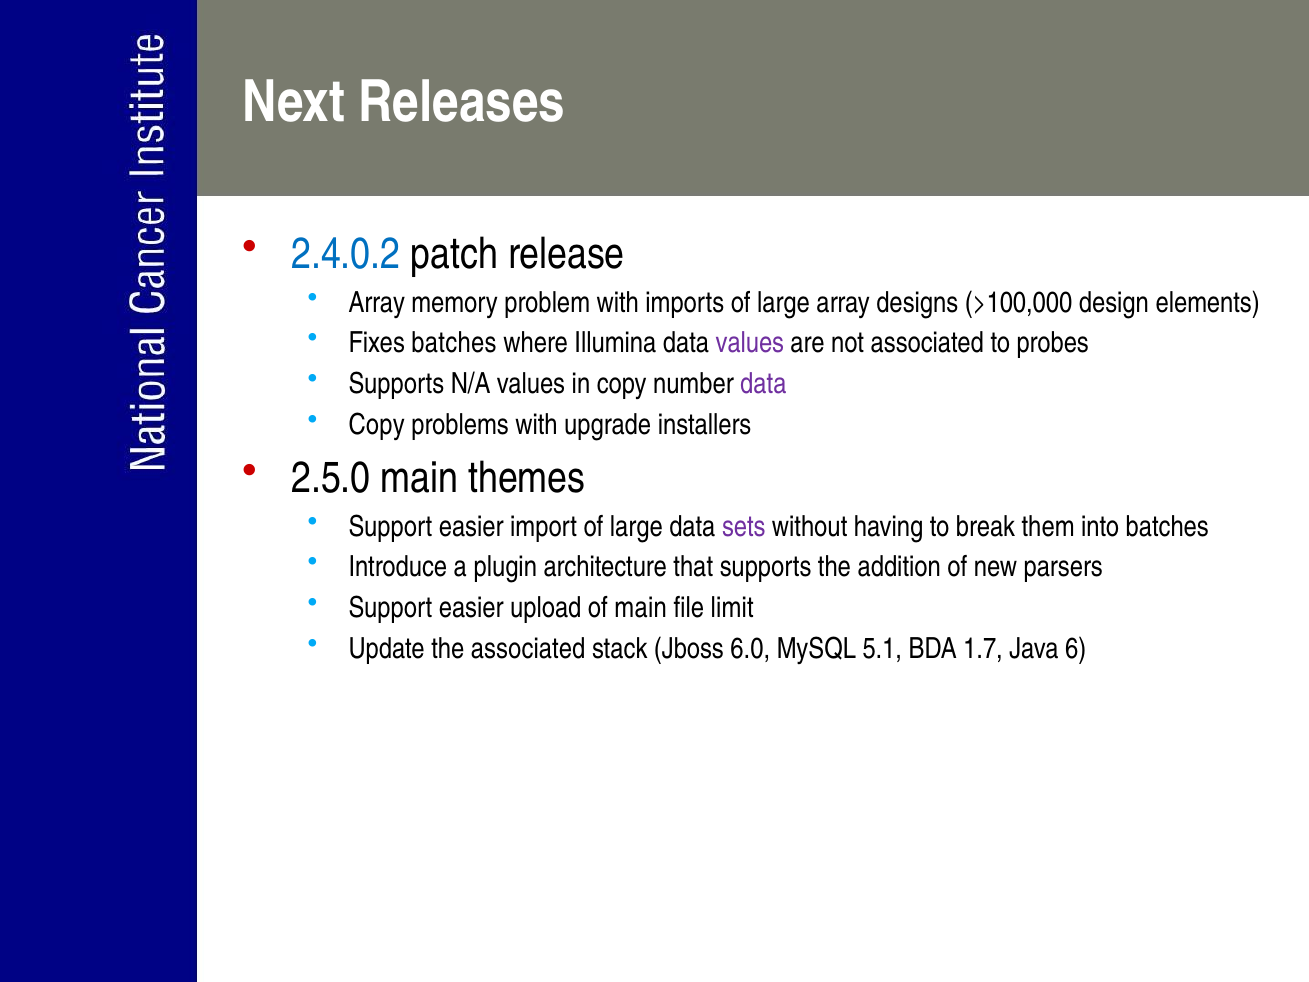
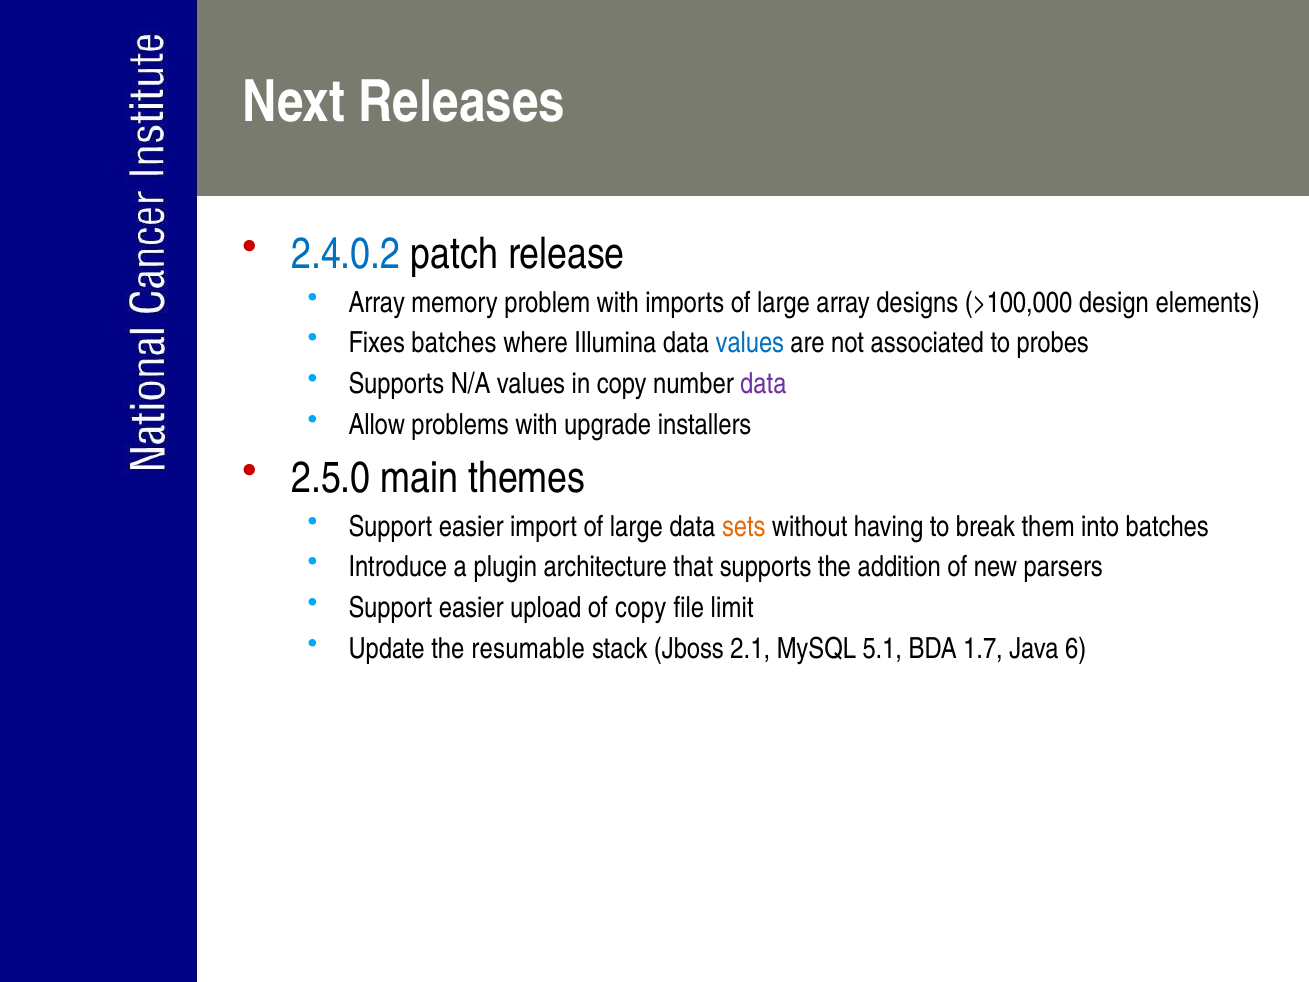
values at (750, 343) colour: purple -> blue
Copy at (377, 424): Copy -> Allow
sets colour: purple -> orange
of main: main -> copy
the associated: associated -> resumable
6.0: 6.0 -> 2.1
